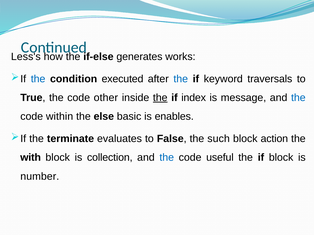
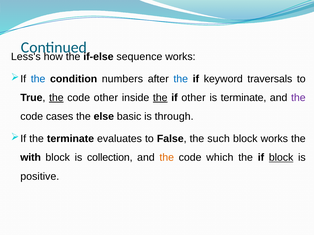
generates: generates -> sequence
executed: executed -> numbers
the at (56, 98) underline: none -> present
if index: index -> other
is message: message -> terminate
the at (298, 98) colour: blue -> purple
within: within -> cases
enables: enables -> through
block action: action -> works
the at (167, 158) colour: blue -> orange
useful: useful -> which
block at (281, 158) underline: none -> present
number: number -> positive
